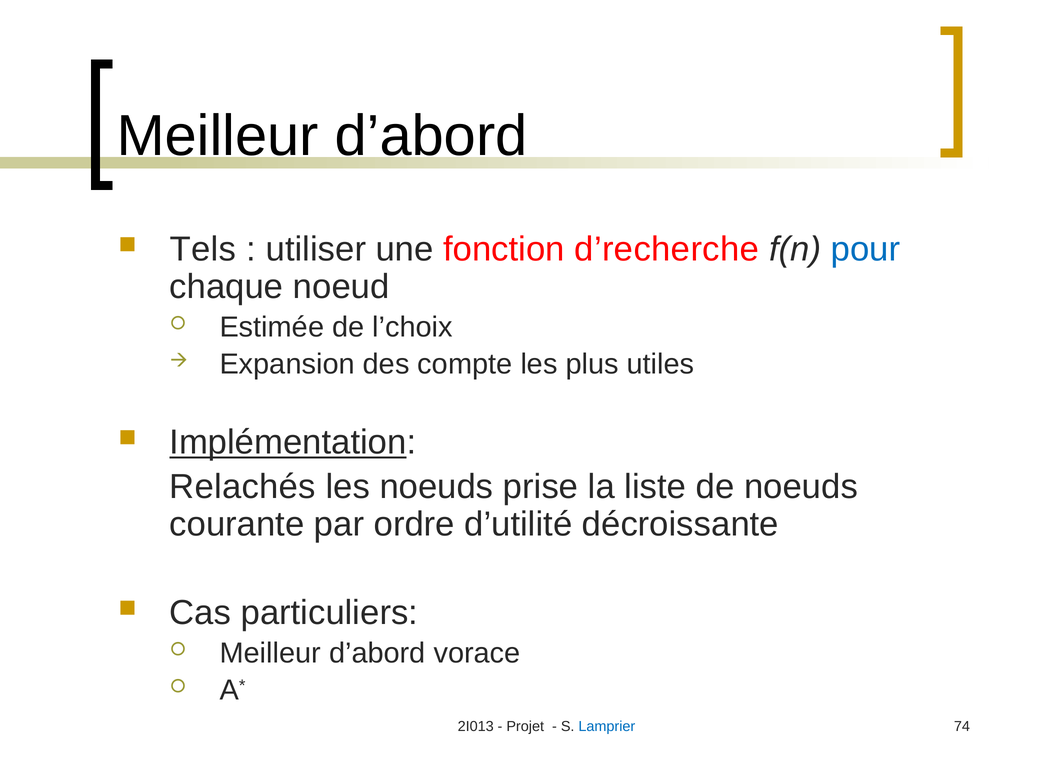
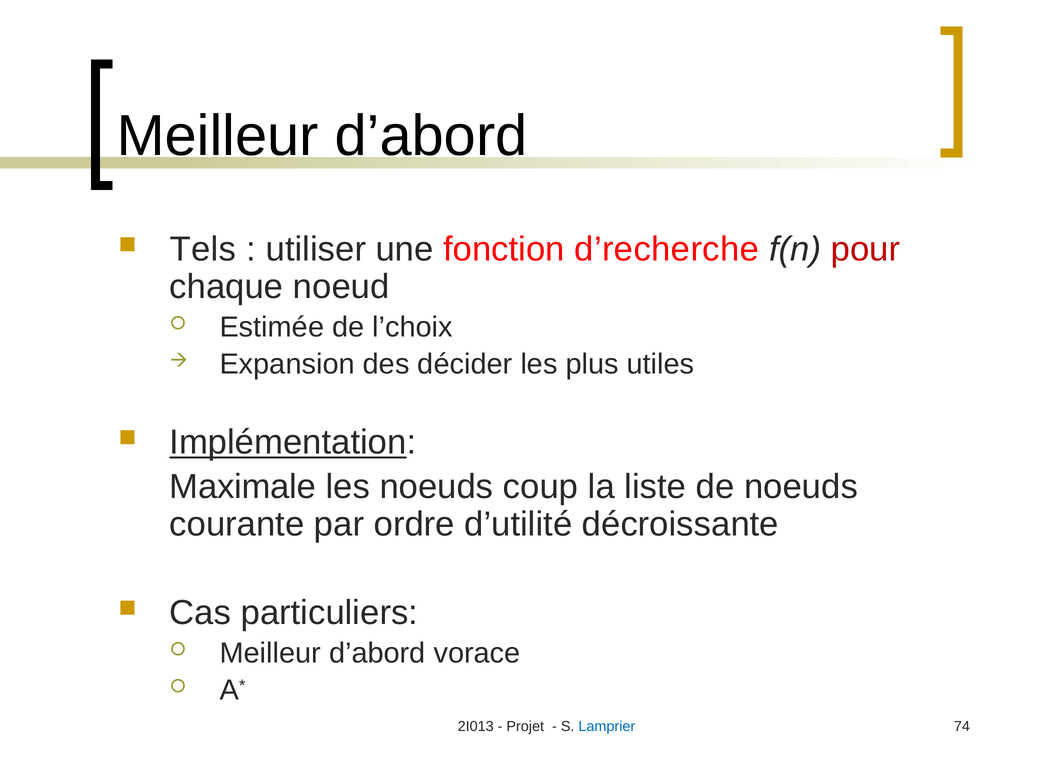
pour colour: blue -> red
compte: compte -> décider
Relachés: Relachés -> Maximale
prise: prise -> coup
